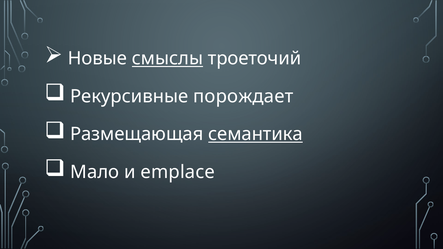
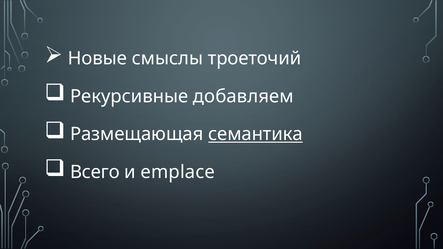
смыслы underline: present -> none
порождает: порождает -> добавляем
Мало: Мало -> Всего
